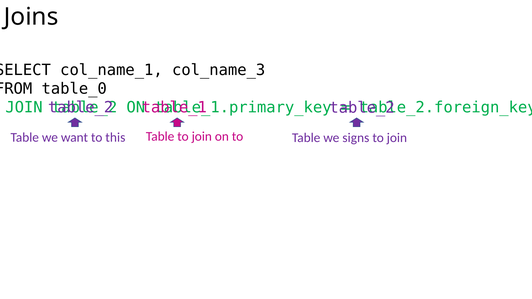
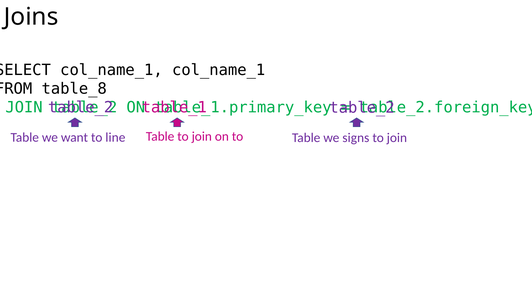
col_name_1 col_name_3: col_name_3 -> col_name_1
table_0: table_0 -> table_8
this: this -> line
